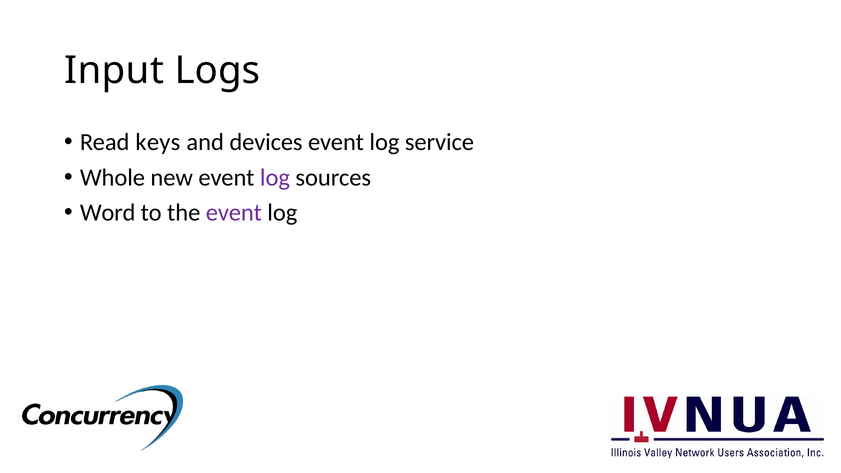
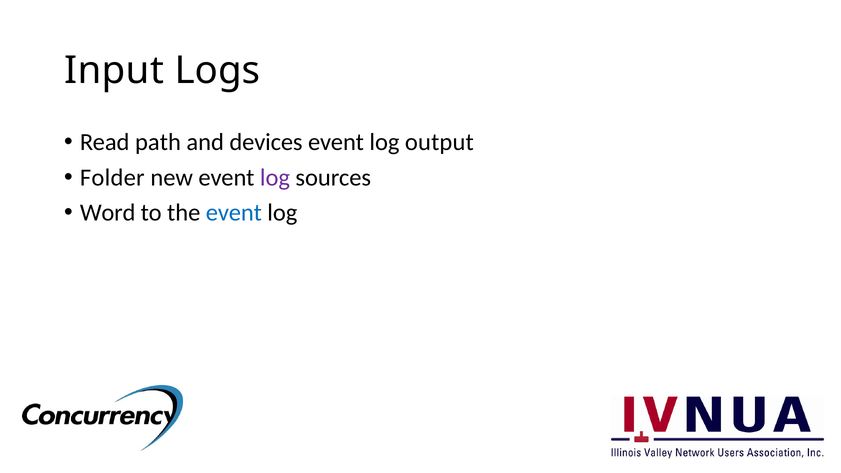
keys: keys -> path
service: service -> output
Whole: Whole -> Folder
event at (234, 213) colour: purple -> blue
